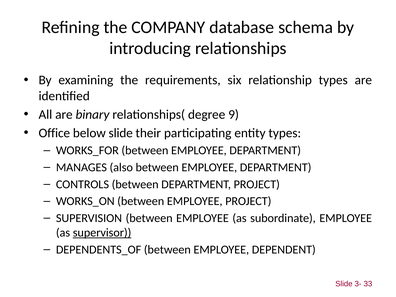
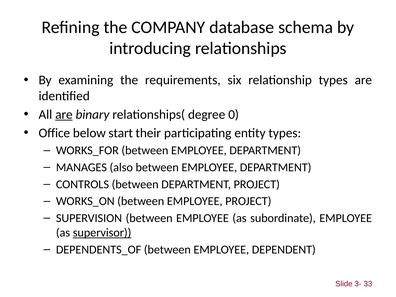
are at (64, 114) underline: none -> present
9: 9 -> 0
below slide: slide -> start
